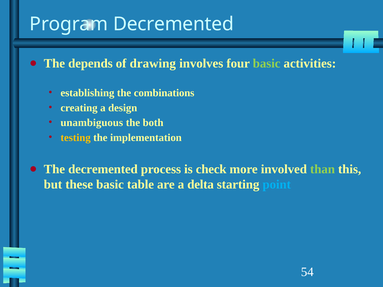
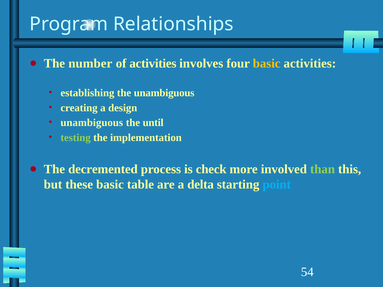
Program Decremented: Decremented -> Relationships
depends: depends -> number
of drawing: drawing -> activities
basic at (267, 64) colour: light green -> yellow
the combinations: combinations -> unambiguous
both: both -> until
testing colour: yellow -> light green
